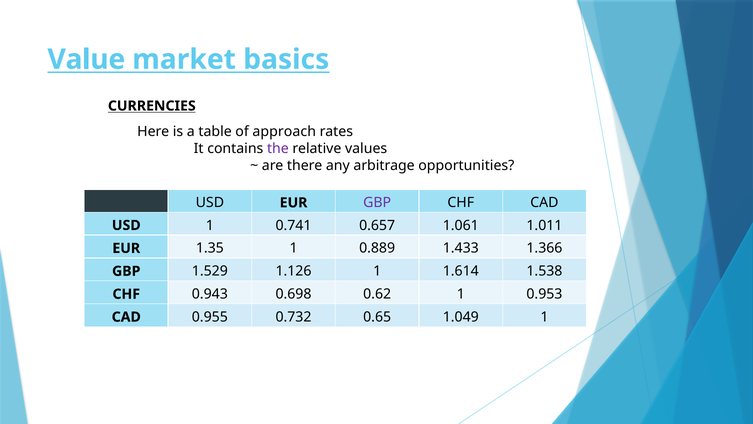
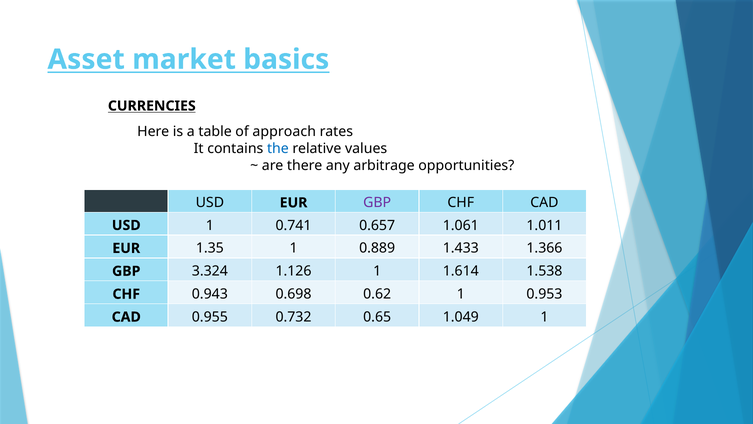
Value: Value -> Asset
the colour: purple -> blue
1.529: 1.529 -> 3.324
